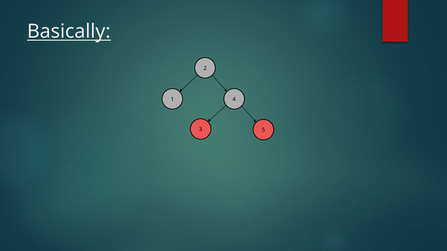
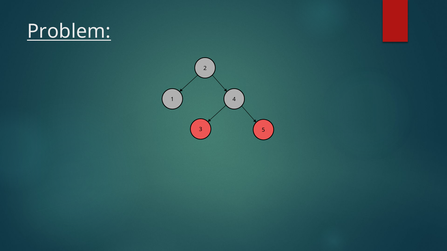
Basically: Basically -> Problem
